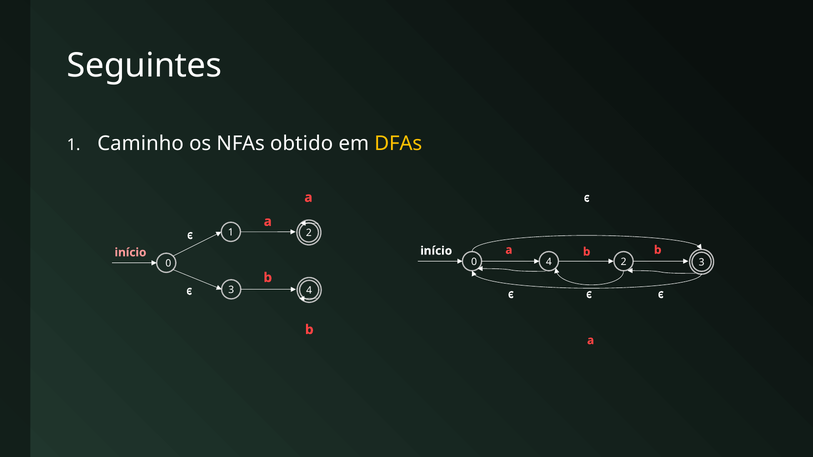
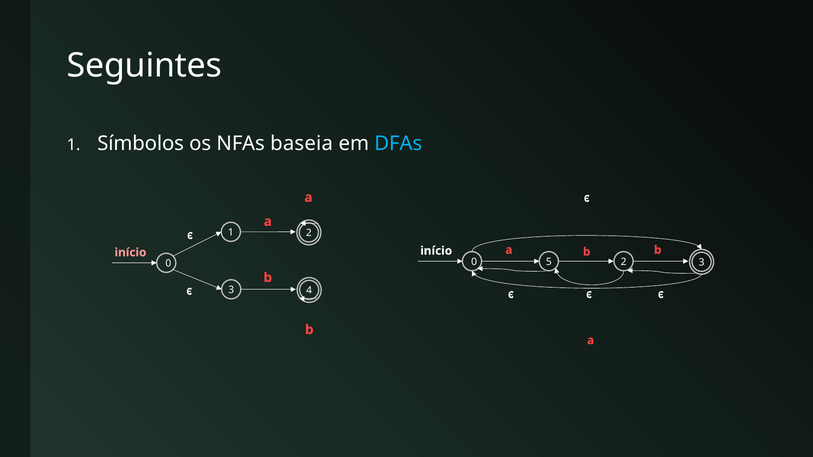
Caminho: Caminho -> Símbolos
obtido: obtido -> baseia
DFAs colour: yellow -> light blue
0 4: 4 -> 5
